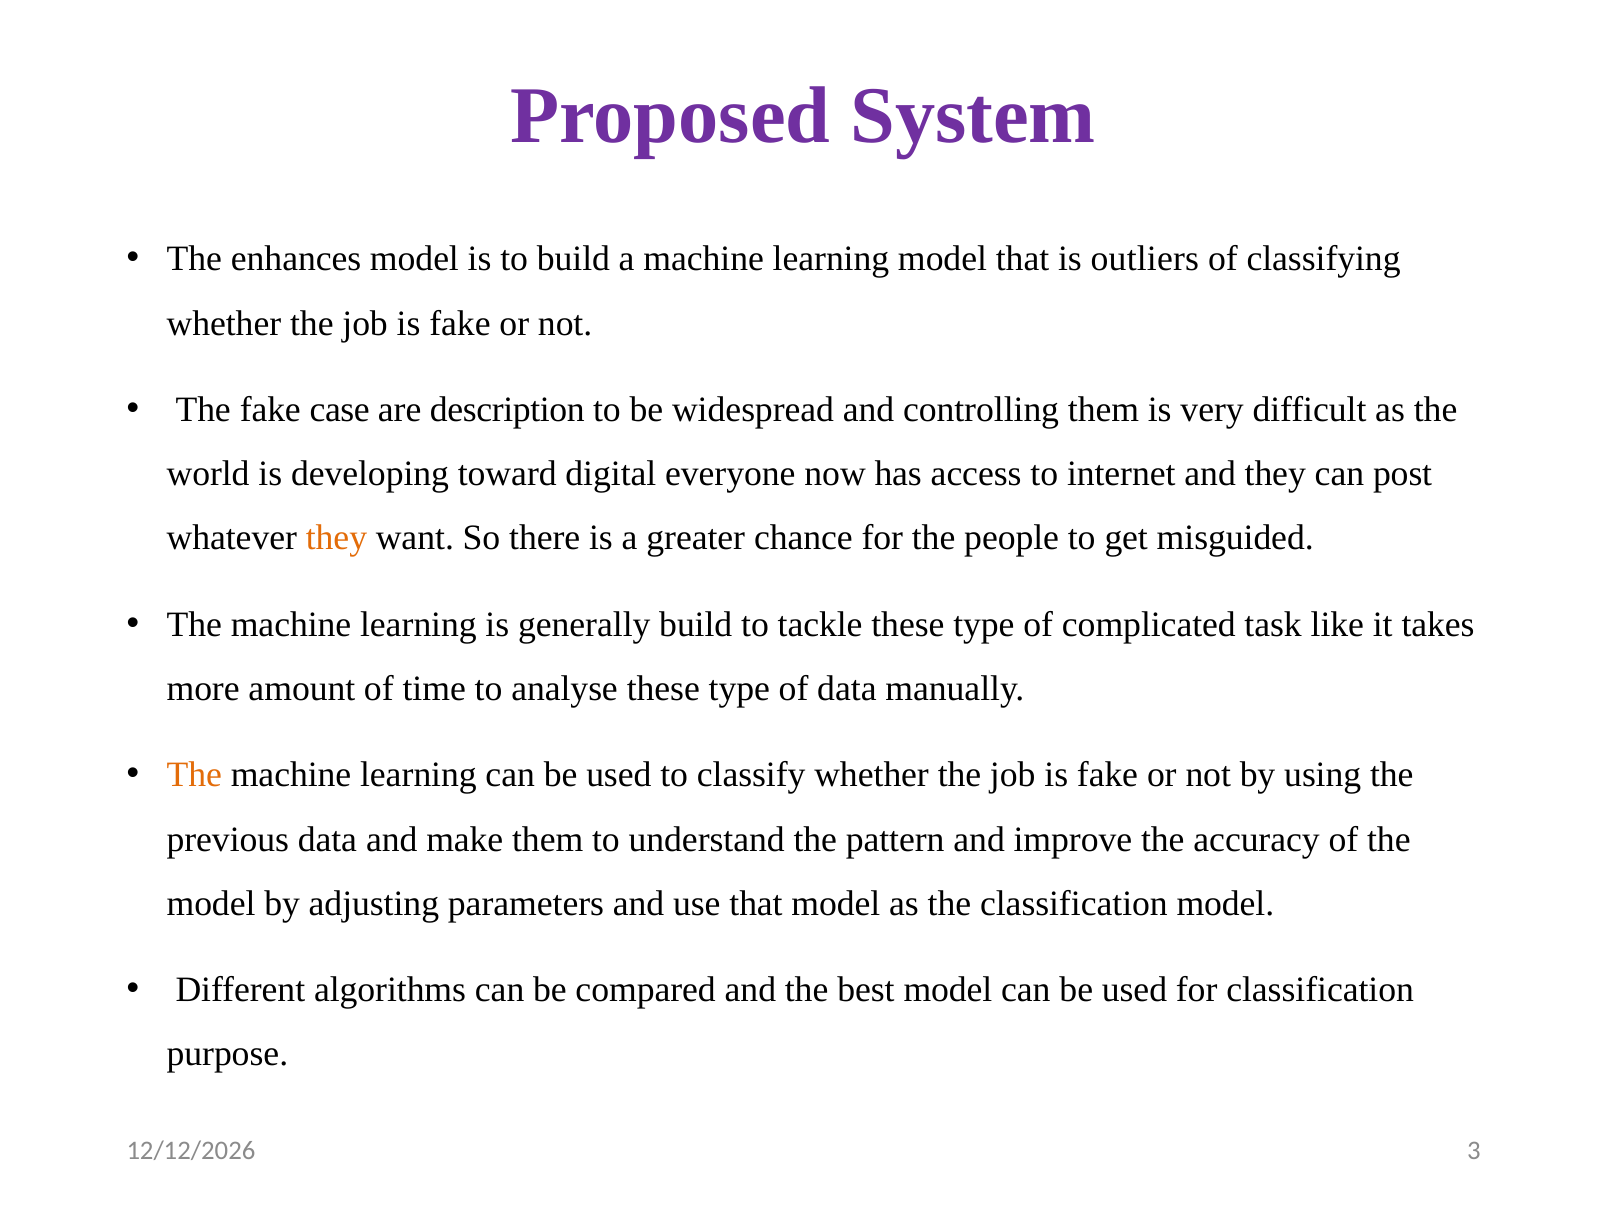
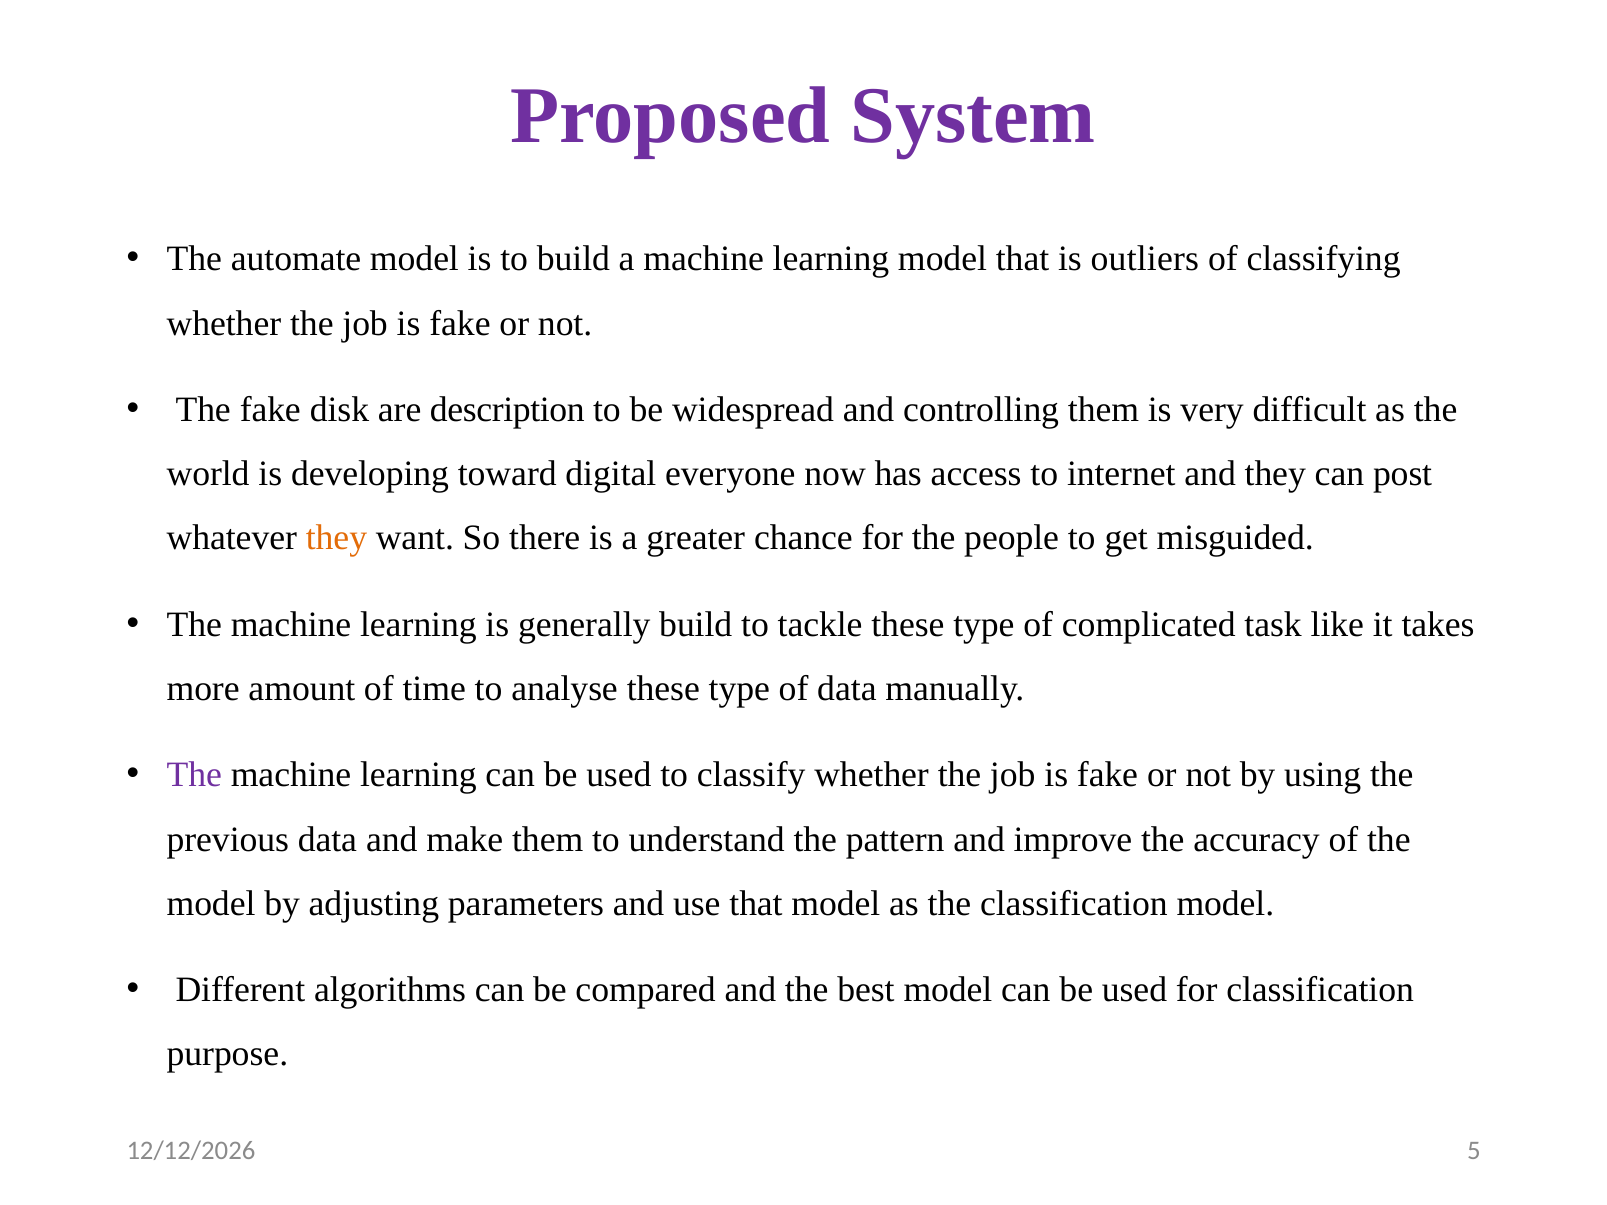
enhances: enhances -> automate
case: case -> disk
The at (194, 775) colour: orange -> purple
3: 3 -> 5
